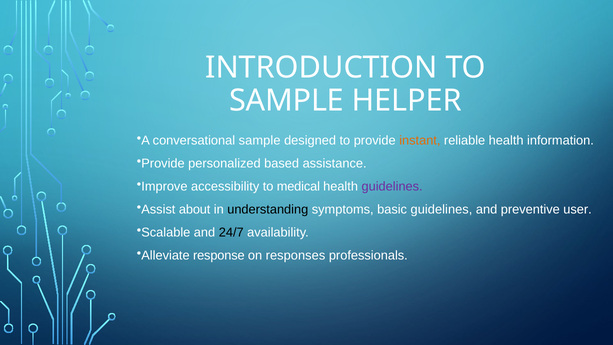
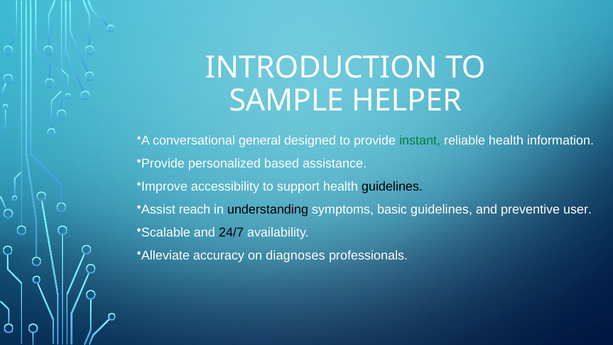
conversational sample: sample -> general
instant colour: orange -> green
medical: medical -> support
guidelines at (392, 186) colour: purple -> black
about: about -> reach
response: response -> accuracy
responses: responses -> diagnoses
